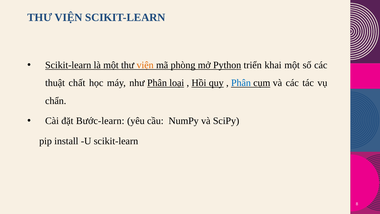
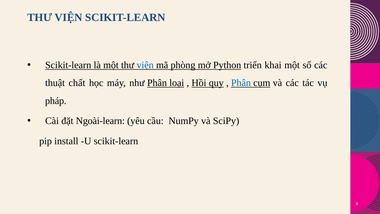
viện at (145, 65) colour: orange -> blue
chẩn: chẩn -> pháp
Bước-learn: Bước-learn -> Ngoài-learn
